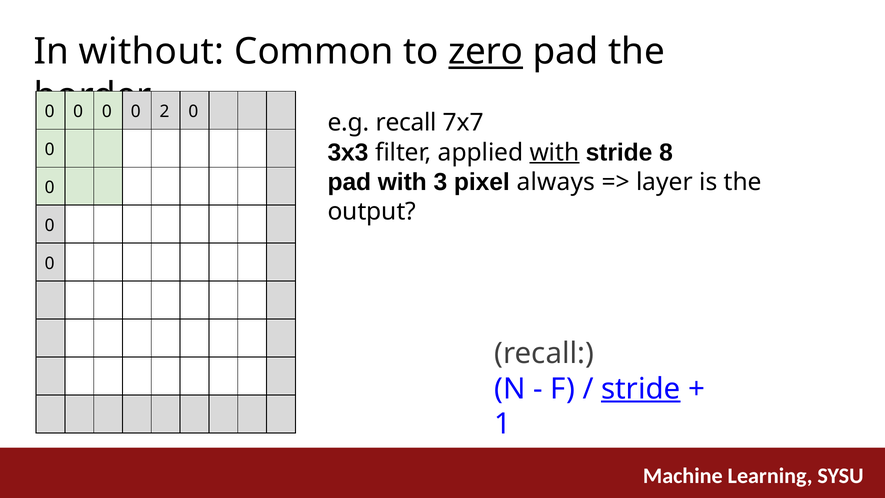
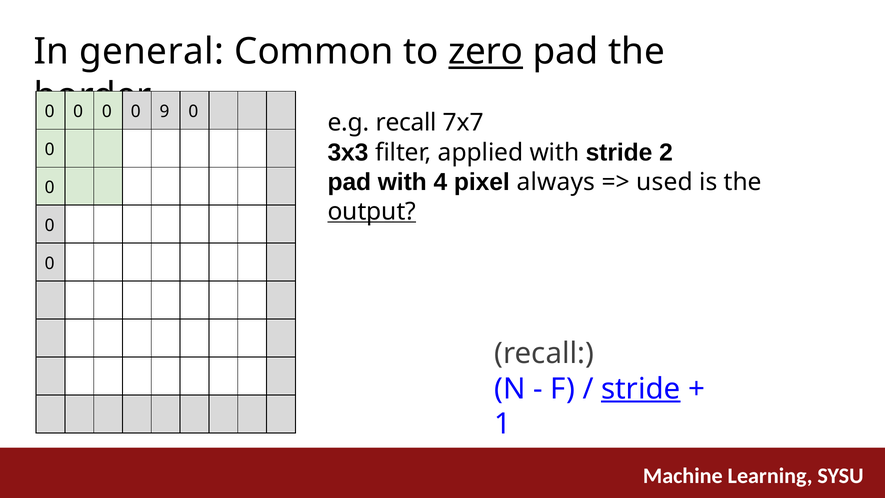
without: without -> general
2: 2 -> 9
with at (555, 152) underline: present -> none
8: 8 -> 2
3: 3 -> 4
layer: layer -> used
output underline: none -> present
